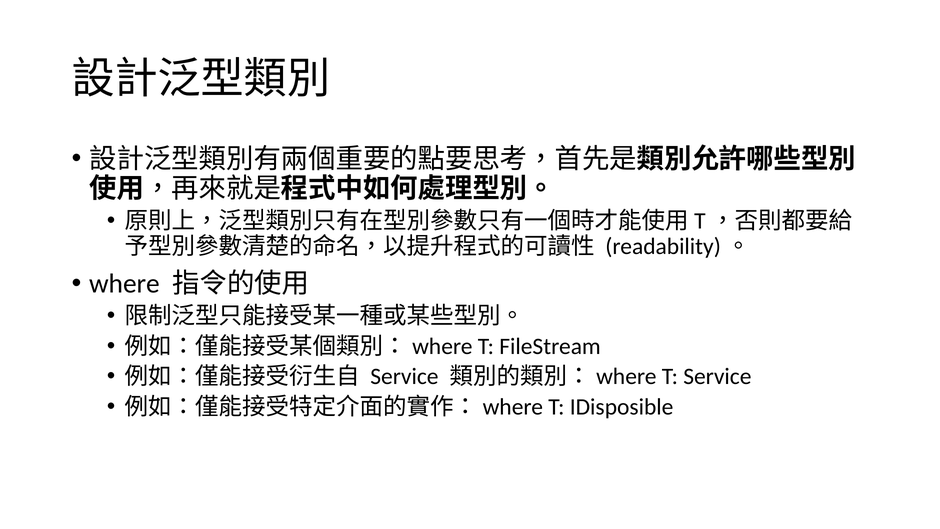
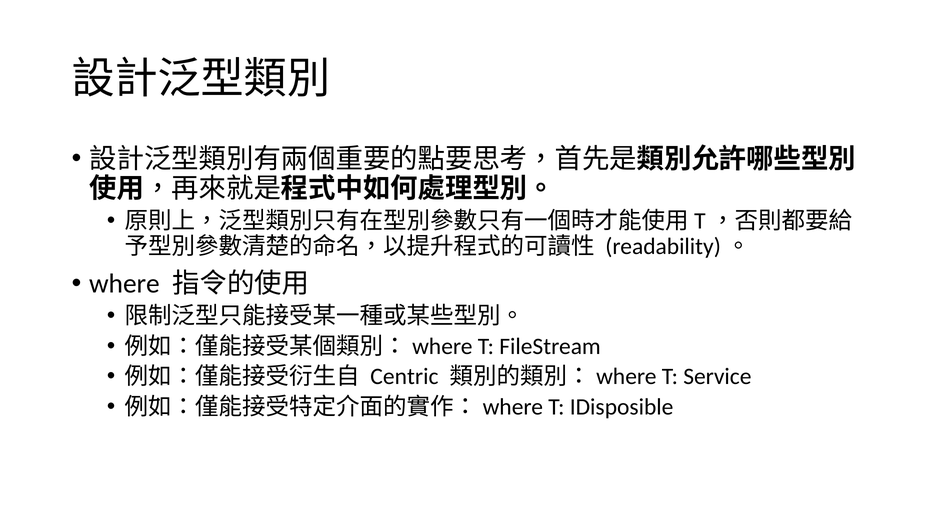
Service at (404, 376): Service -> Centric
